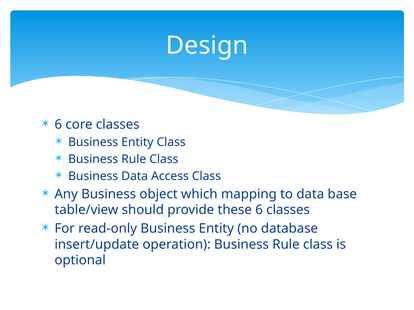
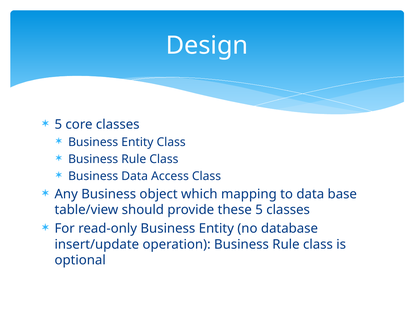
6 at (58, 125): 6 -> 5
these 6: 6 -> 5
